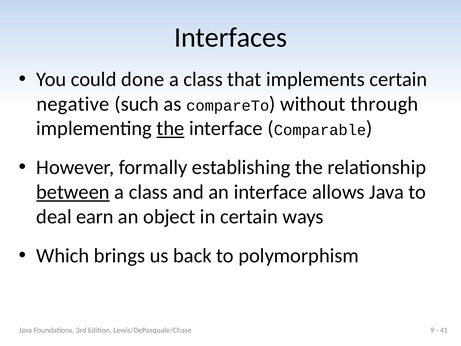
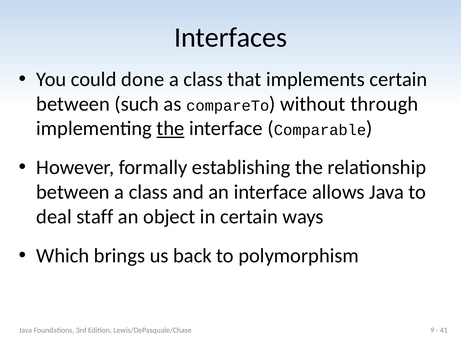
negative at (73, 104): negative -> between
between at (73, 192) underline: present -> none
earn: earn -> staff
